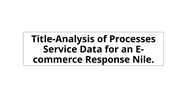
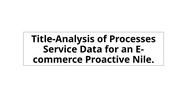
Response: Response -> Proactive
